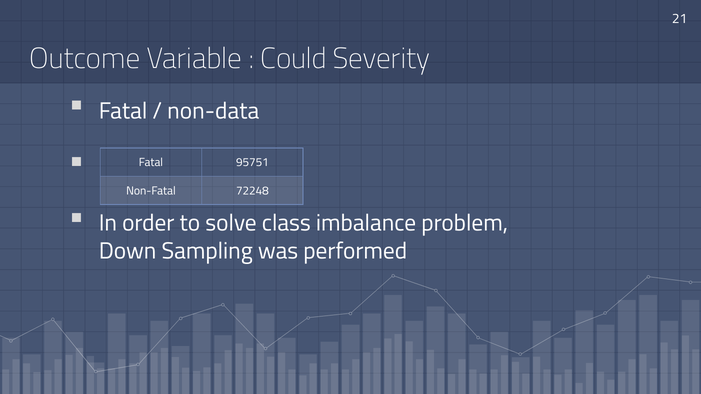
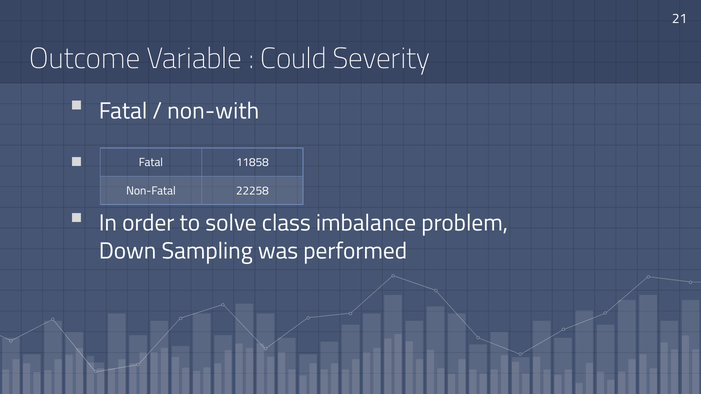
non-data: non-data -> non-with
95751: 95751 -> 11858
72248: 72248 -> 22258
